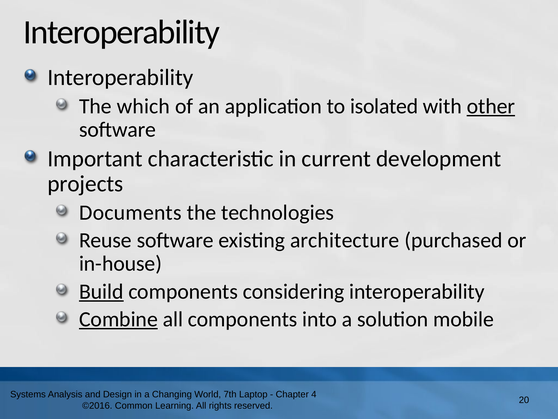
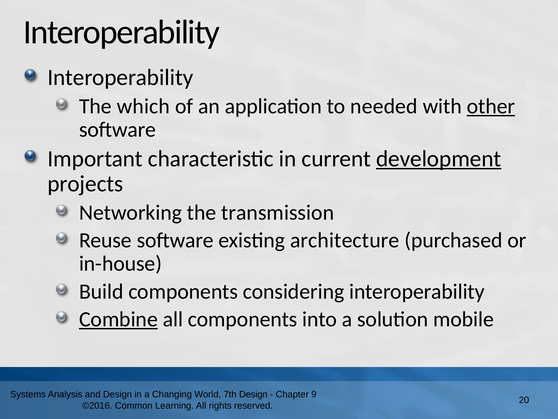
isolated: isolated -> needed
development underline: none -> present
Documents: Documents -> Networking
technologies: technologies -> transmission
Build underline: present -> none
7th Laptop: Laptop -> Design
4: 4 -> 9
